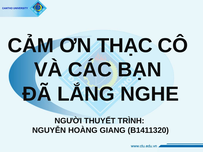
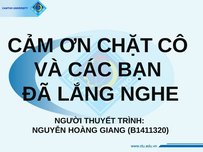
THẠC: THẠC -> CHẶT
